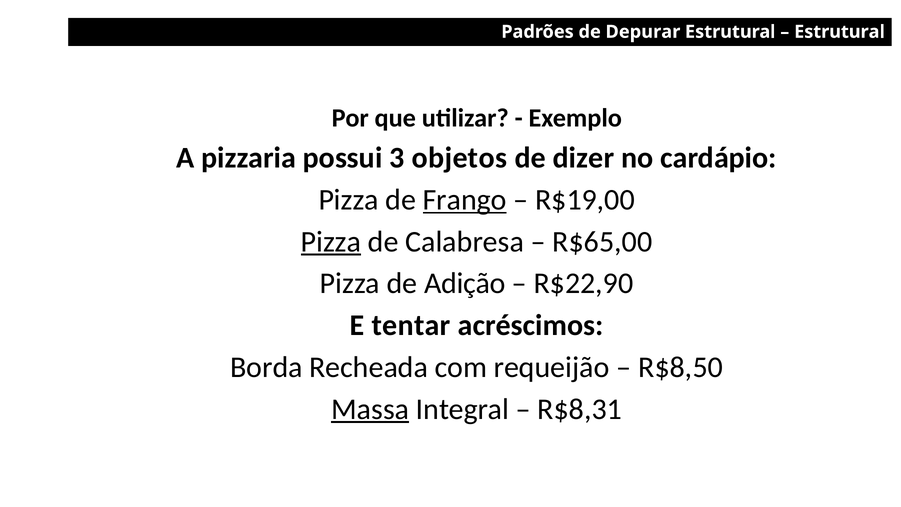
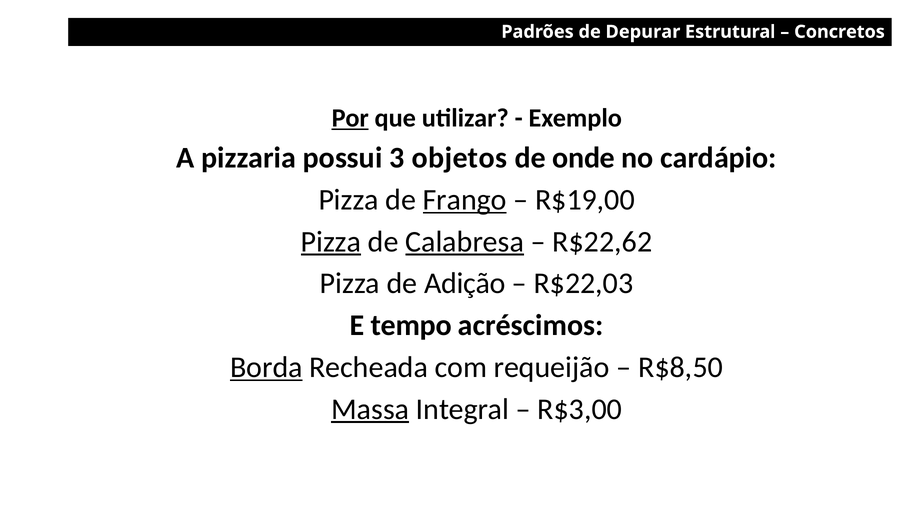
Estrutural at (839, 32): Estrutural -> Concretos
Por underline: none -> present
dizer: dizer -> onde
Calabresa underline: none -> present
R$65,00: R$65,00 -> R$22,62
R$22,90: R$22,90 -> R$22,03
tentar: tentar -> tempo
Borda underline: none -> present
R$8,31: R$8,31 -> R$3,00
